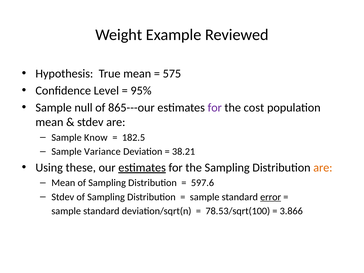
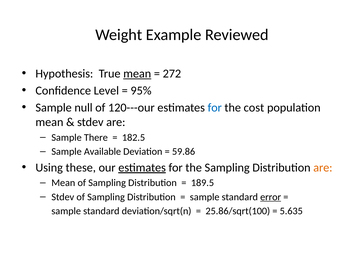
mean at (137, 74) underline: none -> present
575: 575 -> 272
865---our: 865---our -> 120---our
for at (215, 108) colour: purple -> blue
Know: Know -> There
Variance: Variance -> Available
38.21: 38.21 -> 59.86
597.6: 597.6 -> 189.5
78.53/sqrt(100: 78.53/sqrt(100 -> 25.86/sqrt(100
3.866: 3.866 -> 5.635
